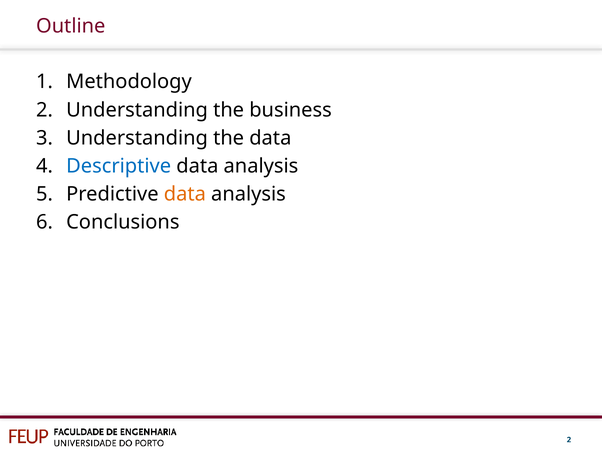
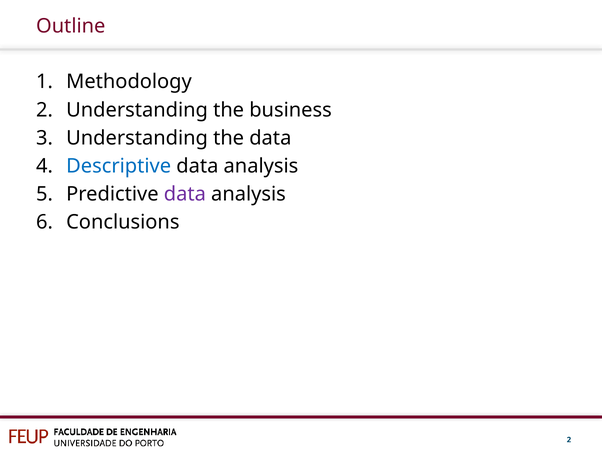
data at (185, 194) colour: orange -> purple
